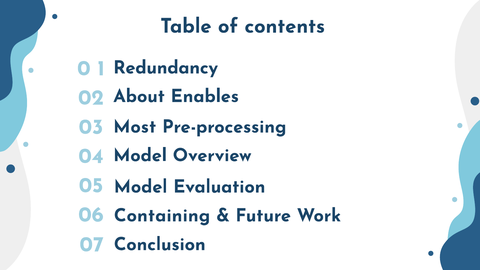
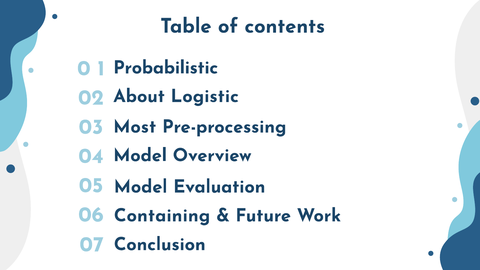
Redundancy: Redundancy -> Probabilistic
Enables: Enables -> Logistic
